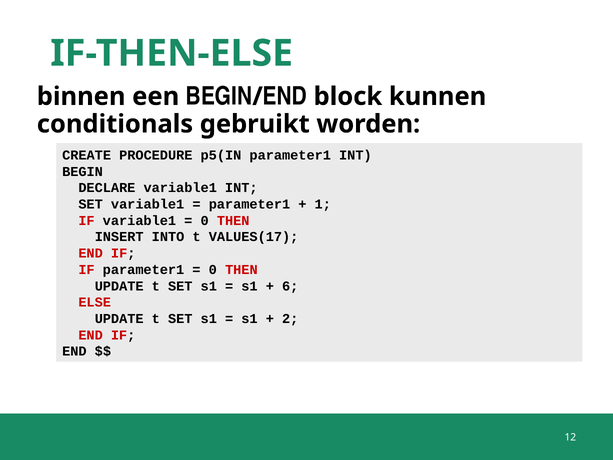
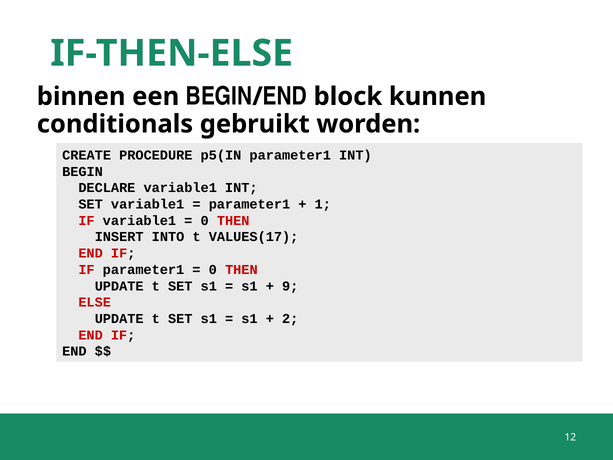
6: 6 -> 9
